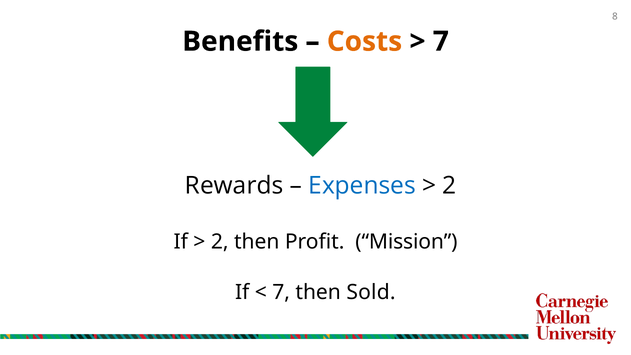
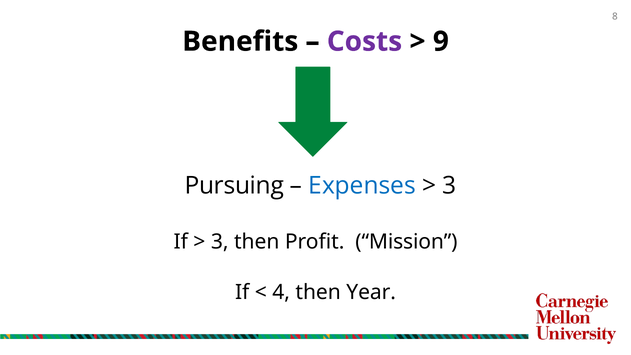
Costs colour: orange -> purple
7 at (441, 41): 7 -> 9
Rewards: Rewards -> Pursuing
2 at (449, 186): 2 -> 3
2 at (220, 242): 2 -> 3
7 at (281, 292): 7 -> 4
Sold: Sold -> Year
